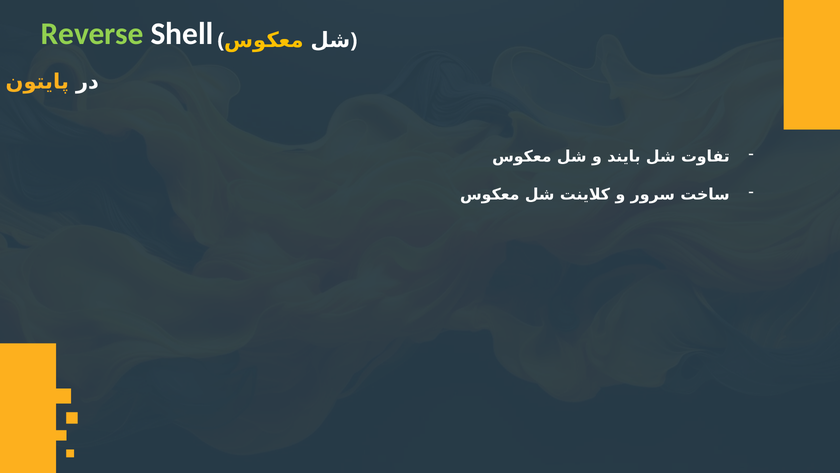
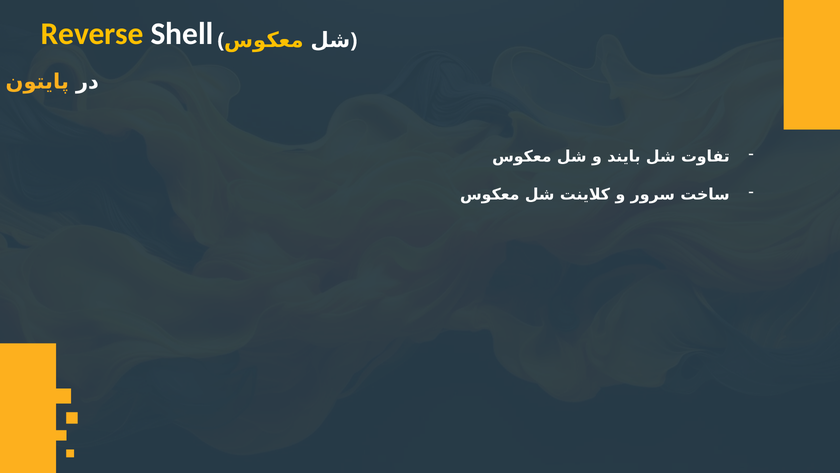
Reverse colour: light green -> yellow
